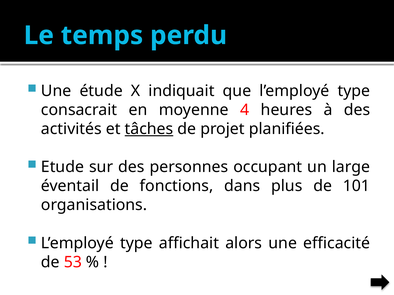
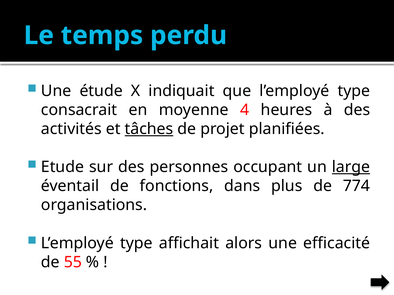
large underline: none -> present
101: 101 -> 774
53: 53 -> 55
